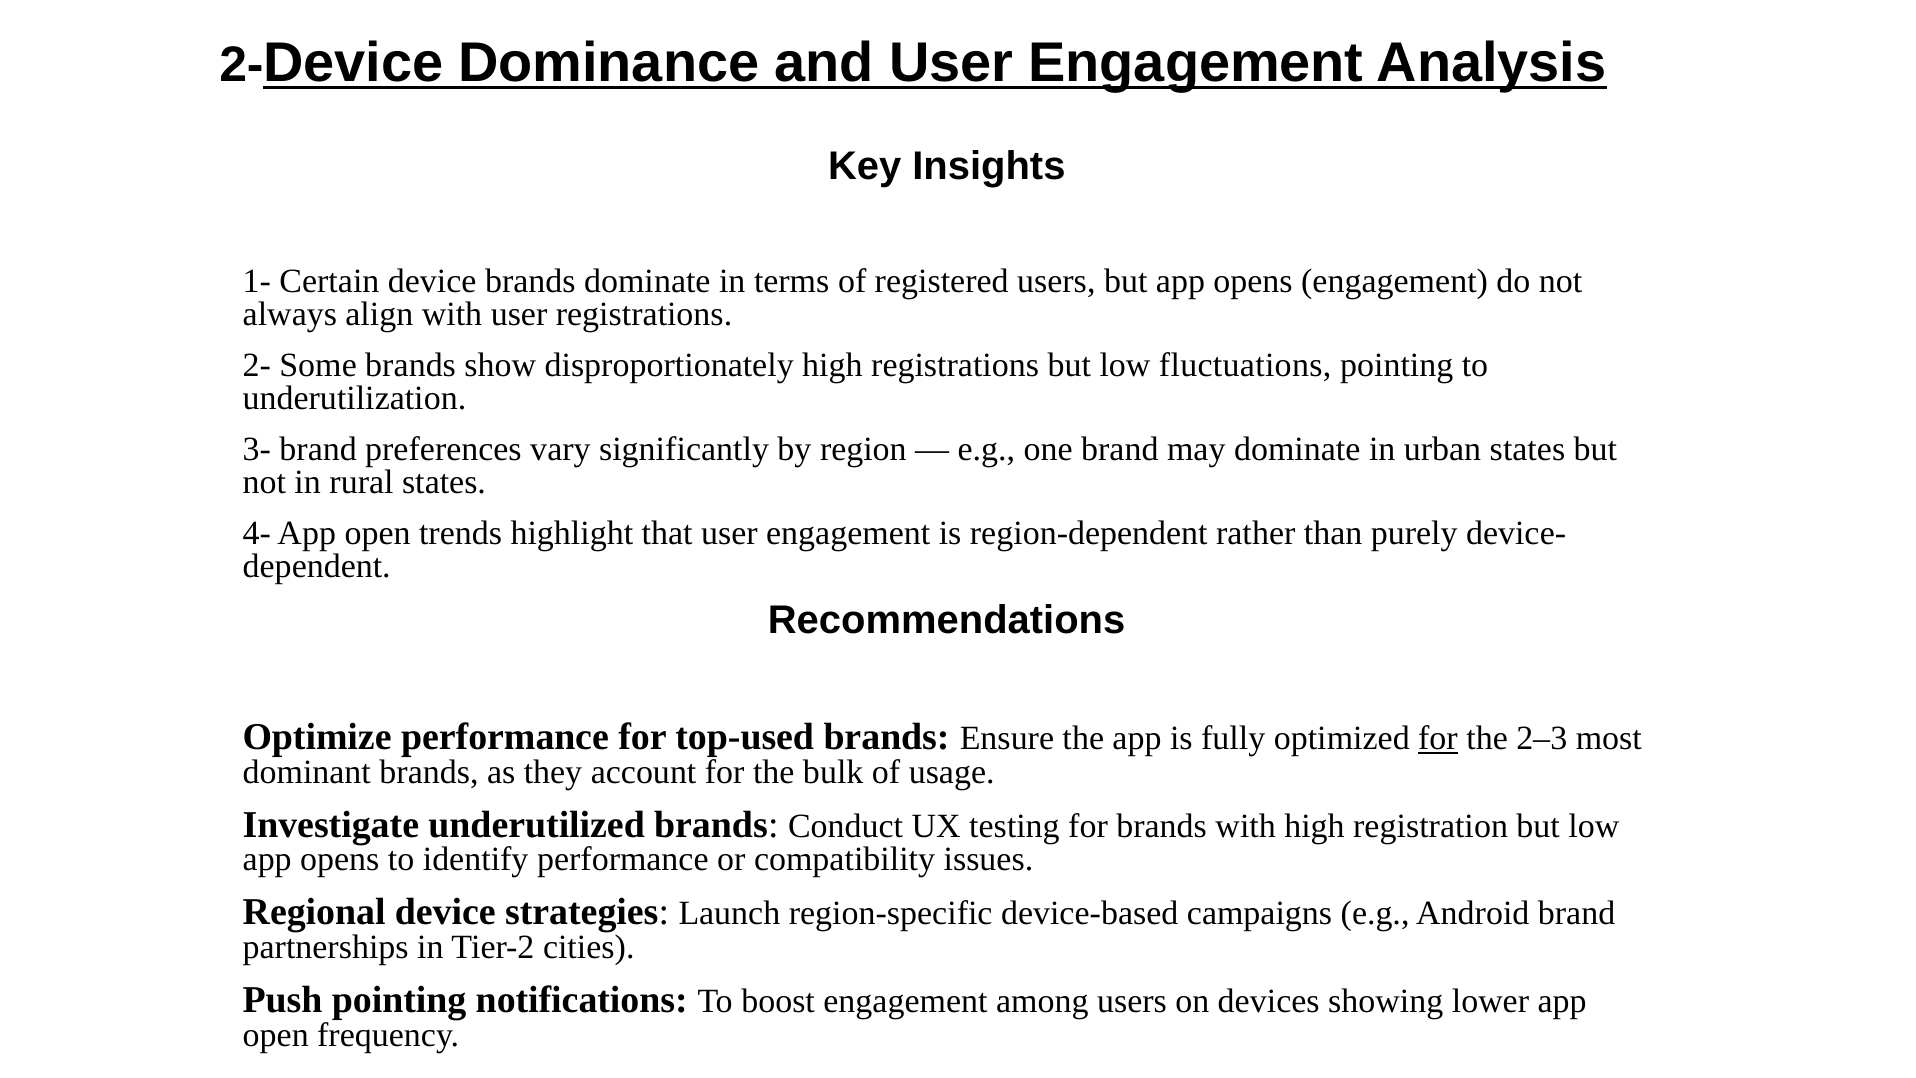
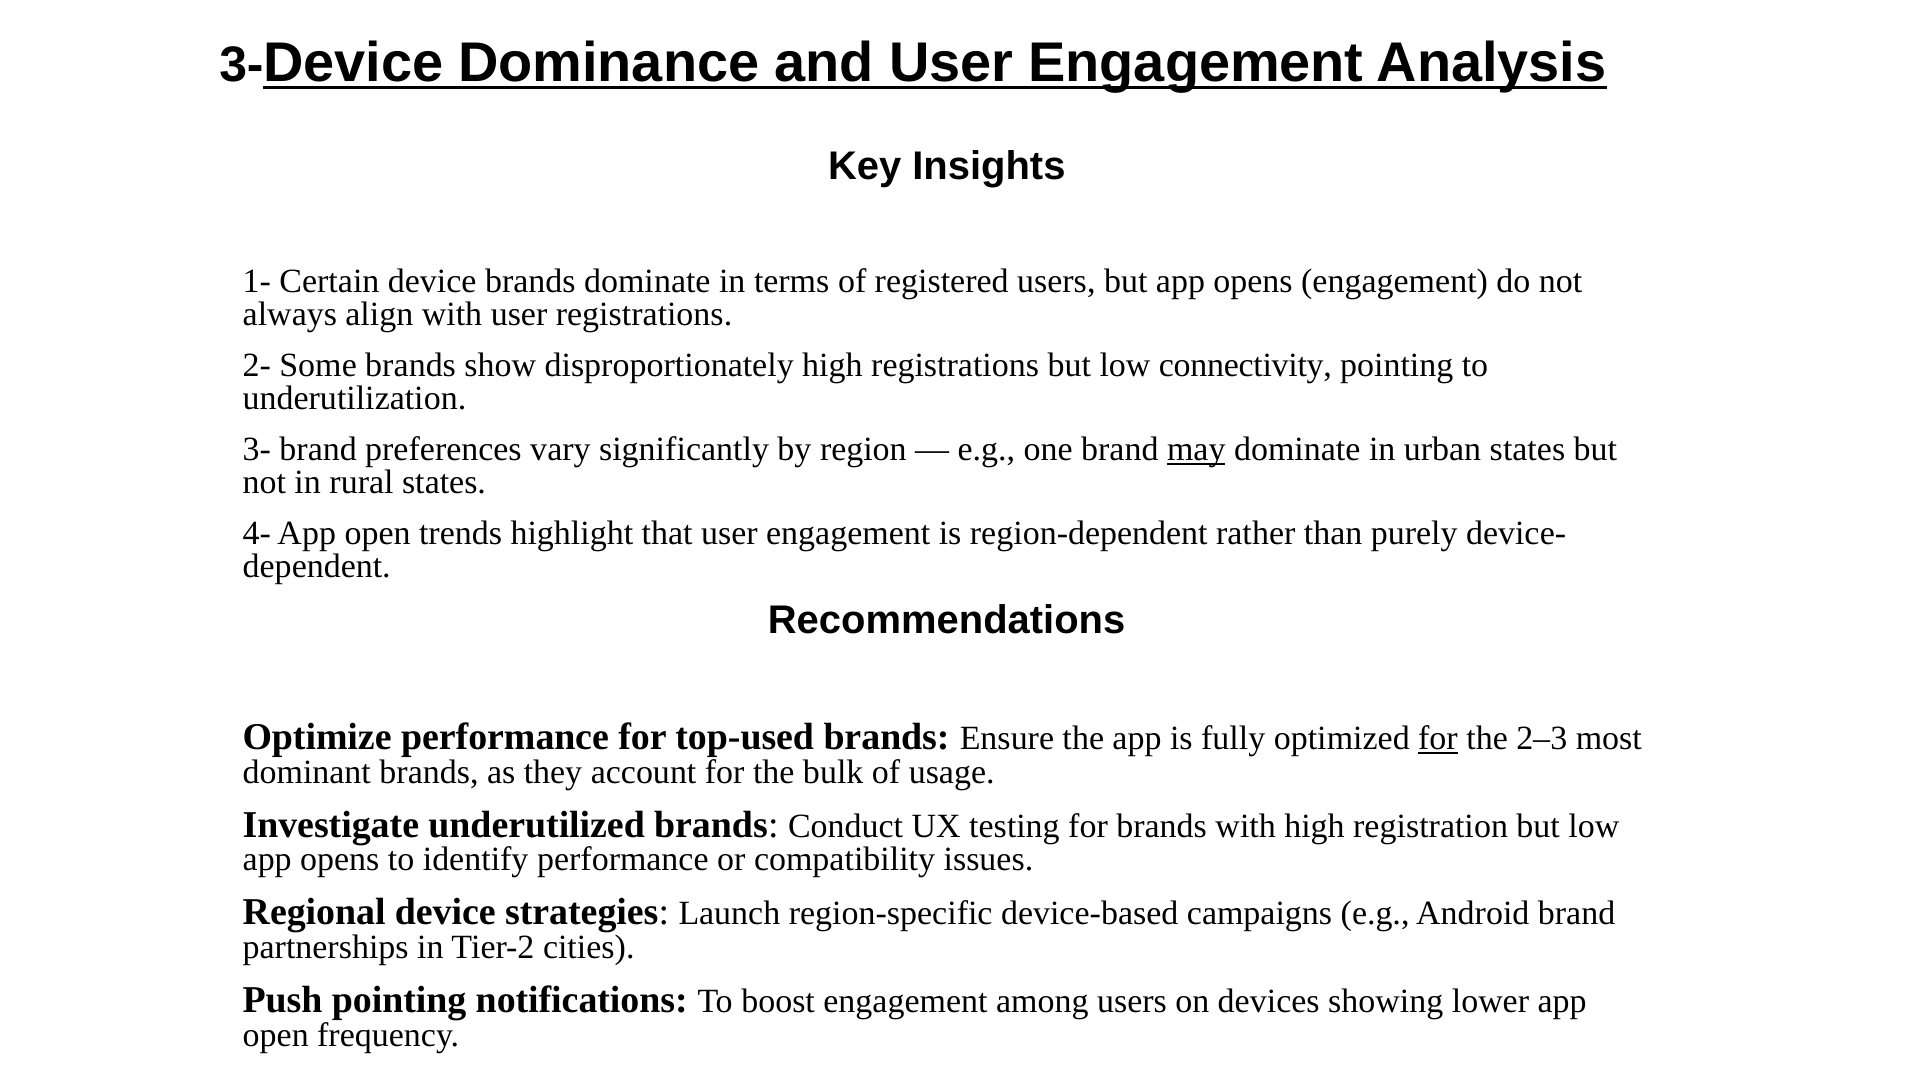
2- at (241, 65): 2- -> 3-
fluctuations: fluctuations -> connectivity
may underline: none -> present
